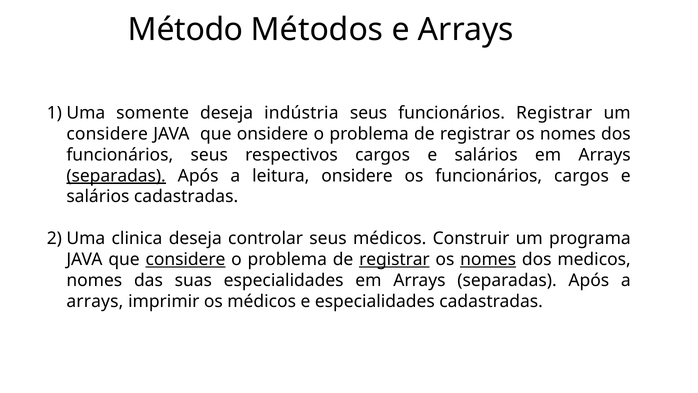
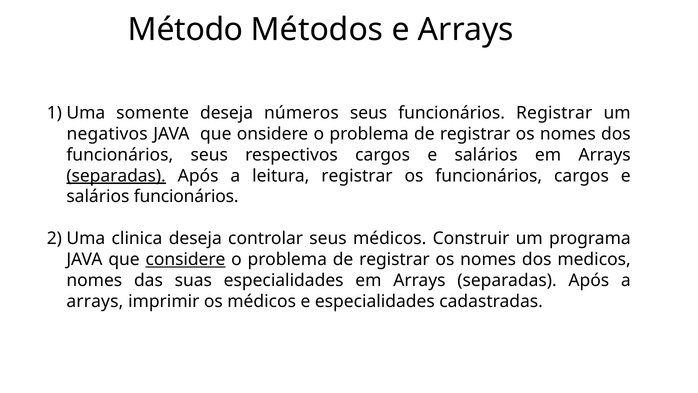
indústria: indústria -> números
considere at (107, 134): considere -> negativos
leitura onsidere: onsidere -> registrar
salários cadastradas: cadastradas -> funcionários
registrar at (394, 259) underline: present -> none
nomes at (488, 259) underline: present -> none
